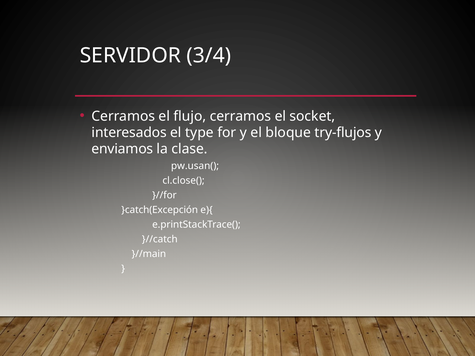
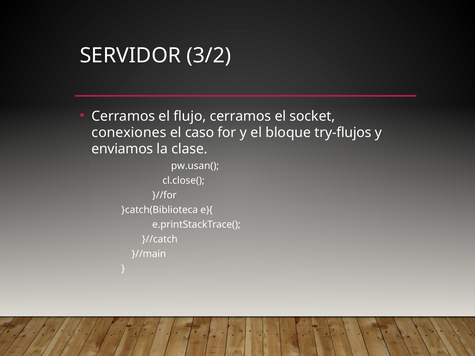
3/4: 3/4 -> 3/2
interesados: interesados -> conexiones
type: type -> caso
}catch(Excepción: }catch(Excepción -> }catch(Biblioteca
